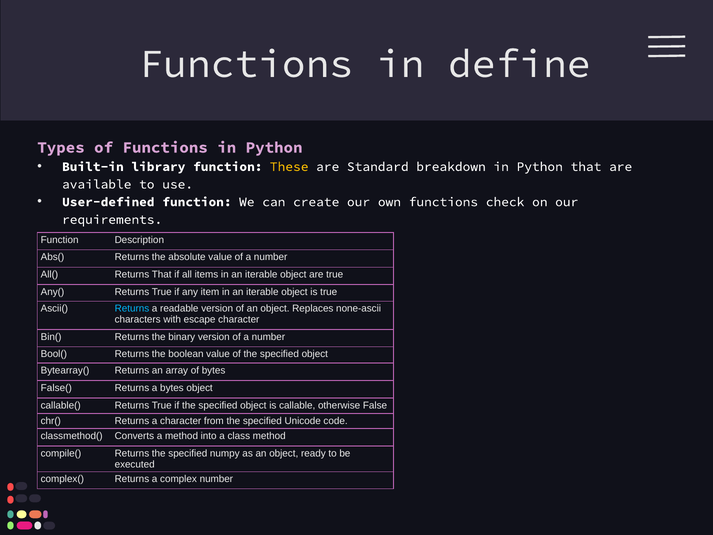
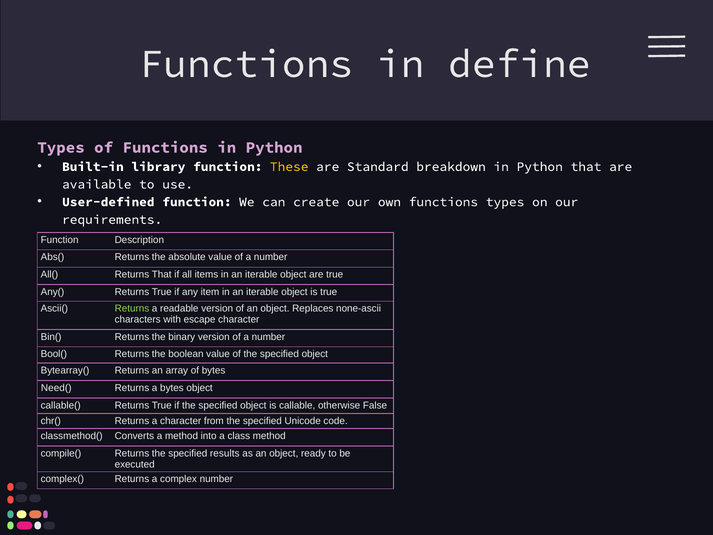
functions check: check -> types
Returns at (132, 309) colour: light blue -> light green
False(: False( -> Need(
numpy: numpy -> results
